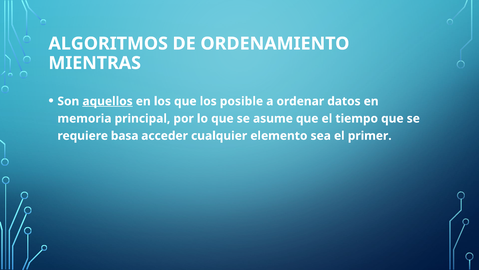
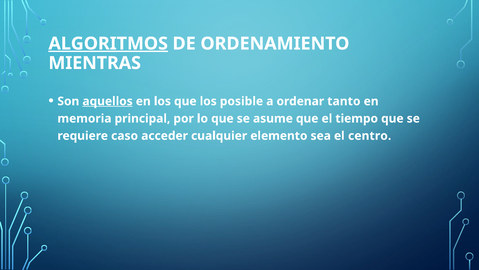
ALGORITMOS underline: none -> present
datos: datos -> tanto
basa: basa -> caso
primer: primer -> centro
